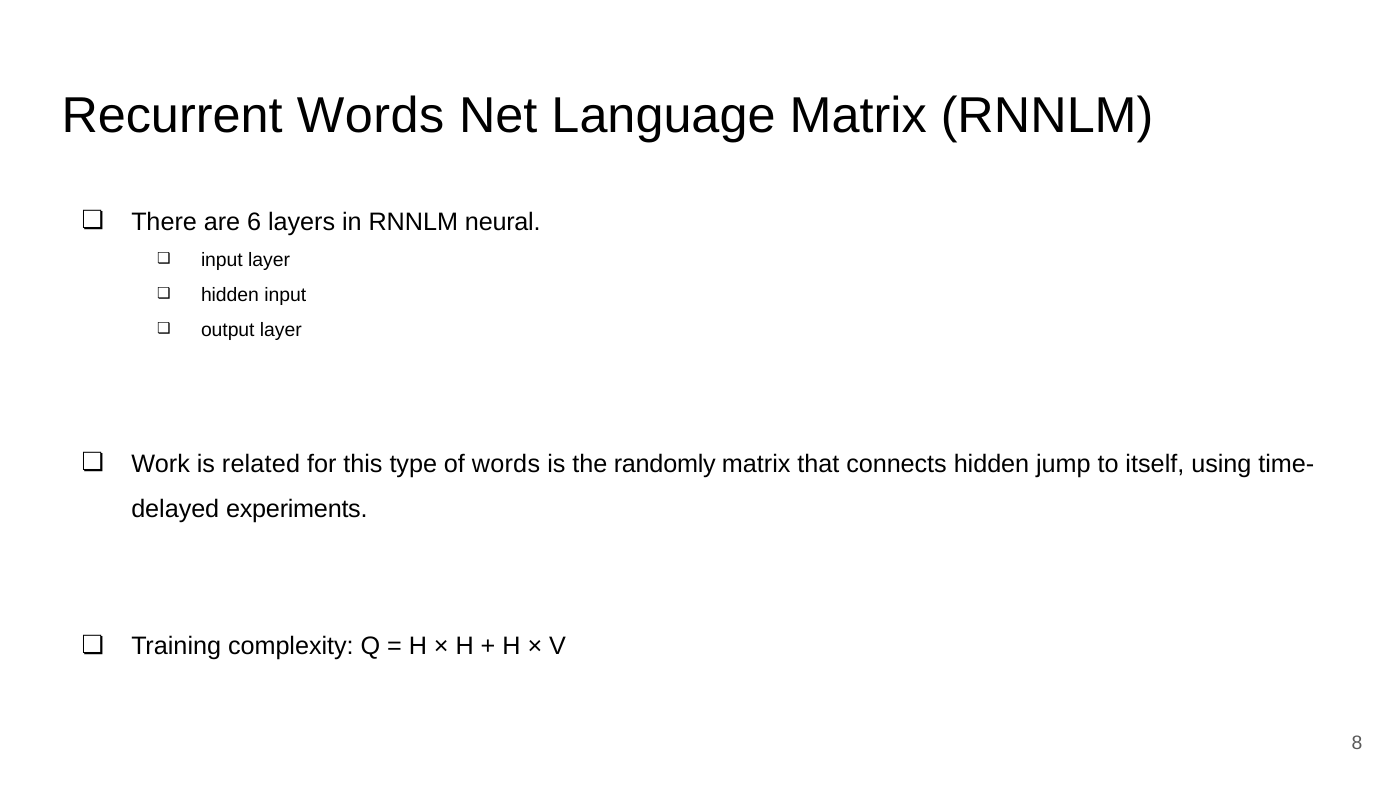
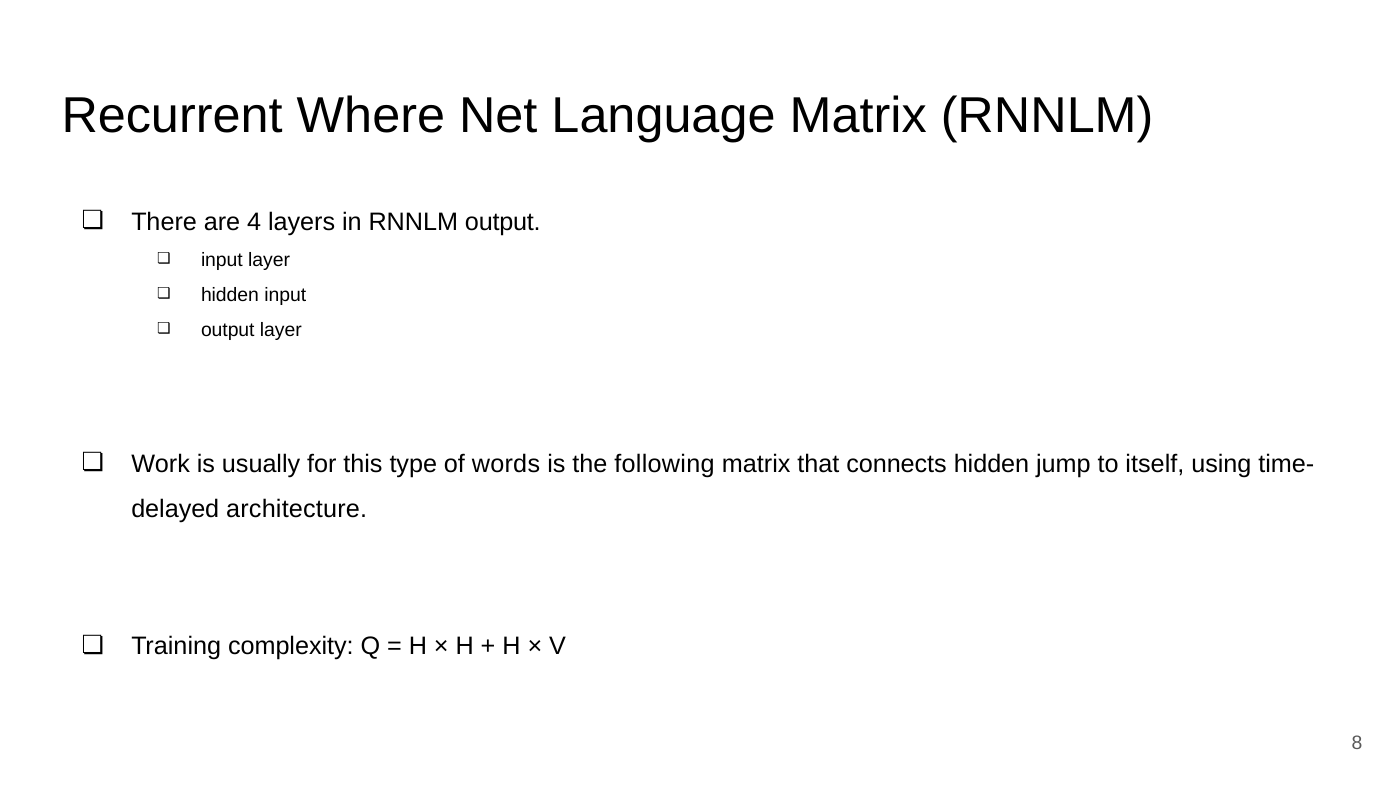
Recurrent Words: Words -> Where
6: 6 -> 4
RNNLM neural: neural -> output
related: related -> usually
randomly: randomly -> following
experiments: experiments -> architecture
